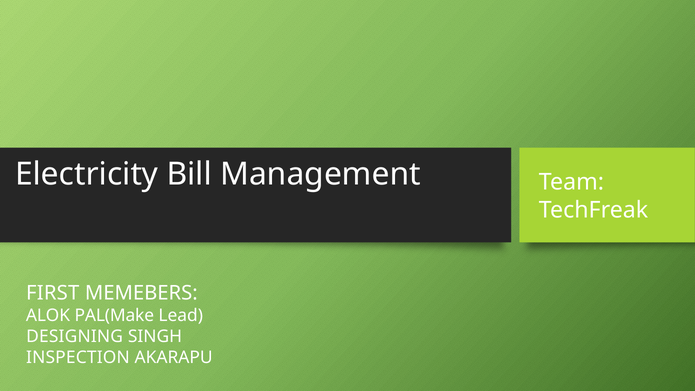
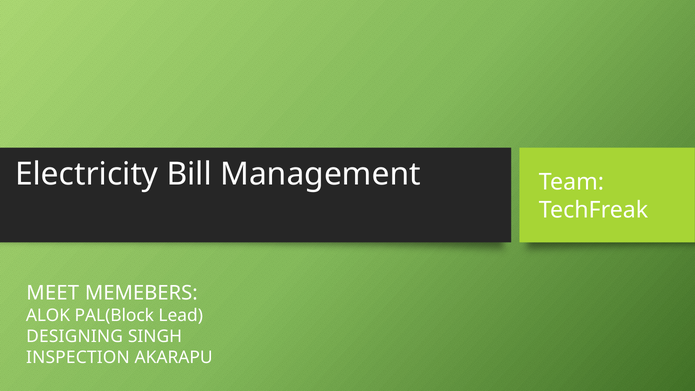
FIRST: FIRST -> MEET
PAL(Make: PAL(Make -> PAL(Block
